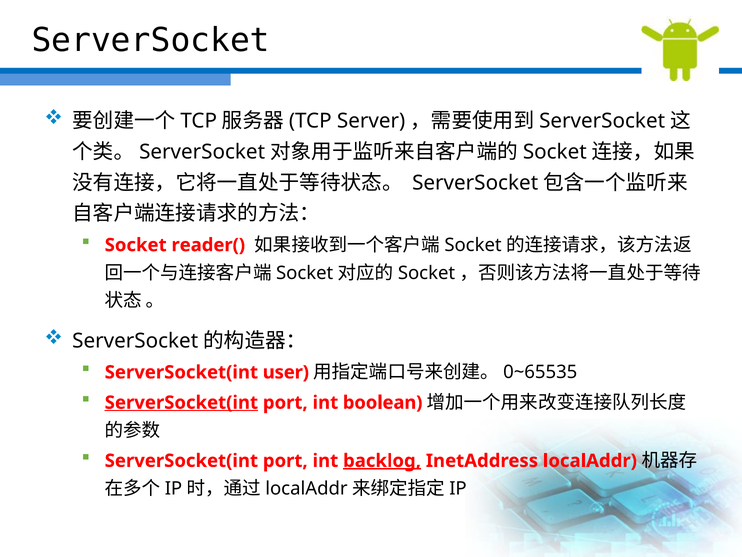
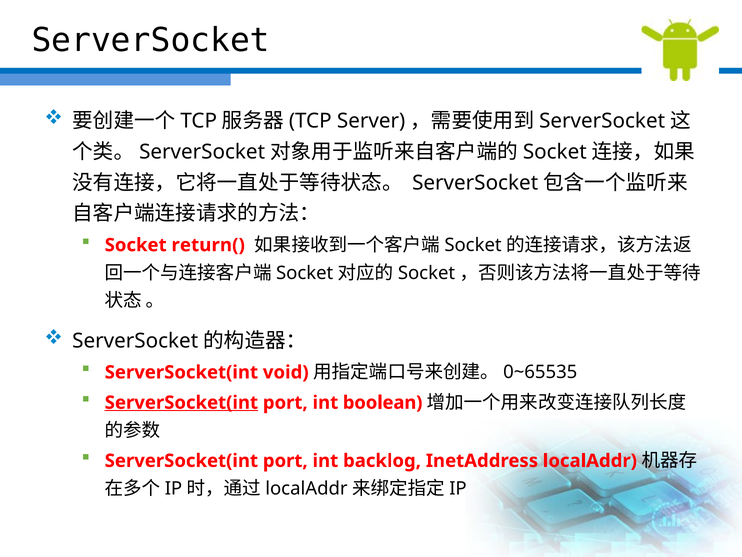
reader(: reader( -> return(
user: user -> void
backlog underline: present -> none
